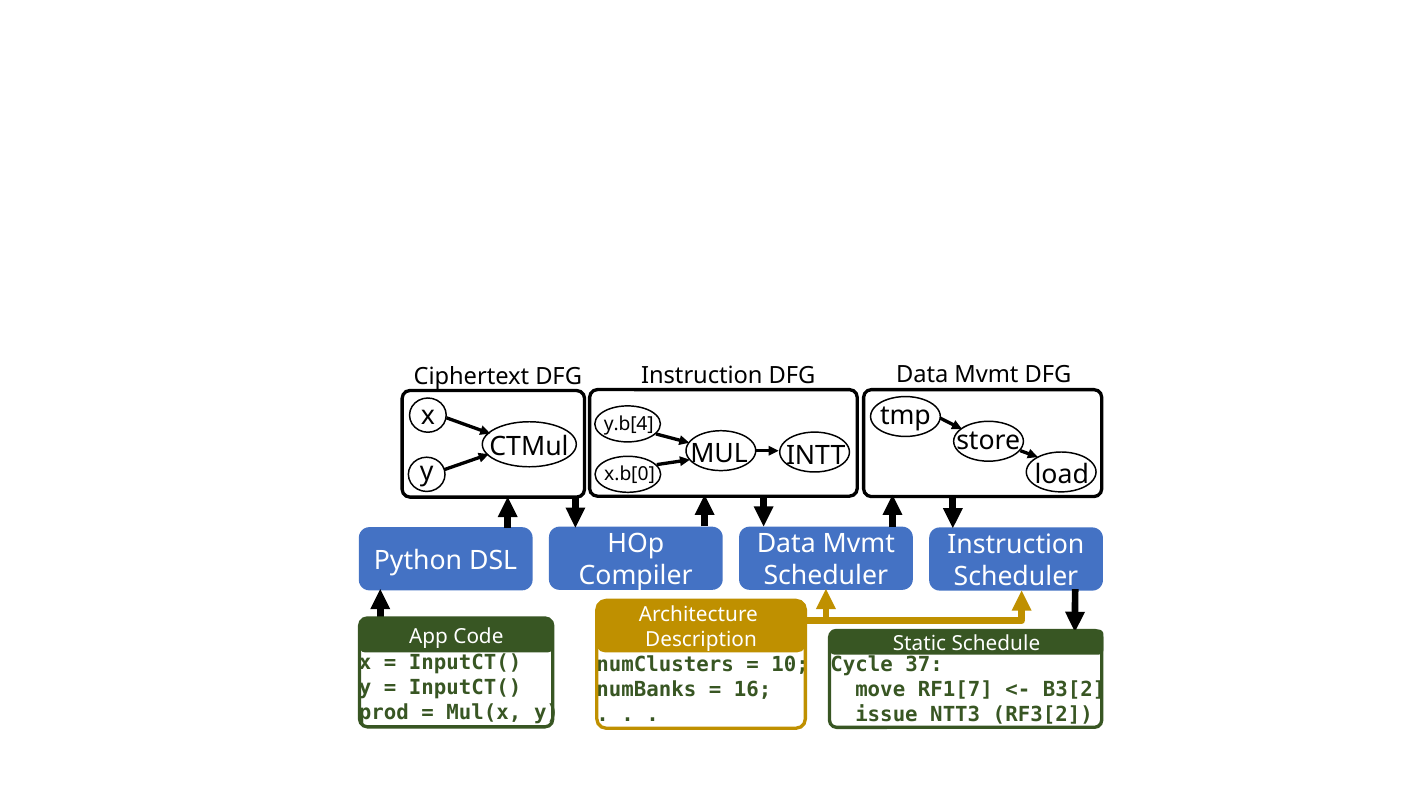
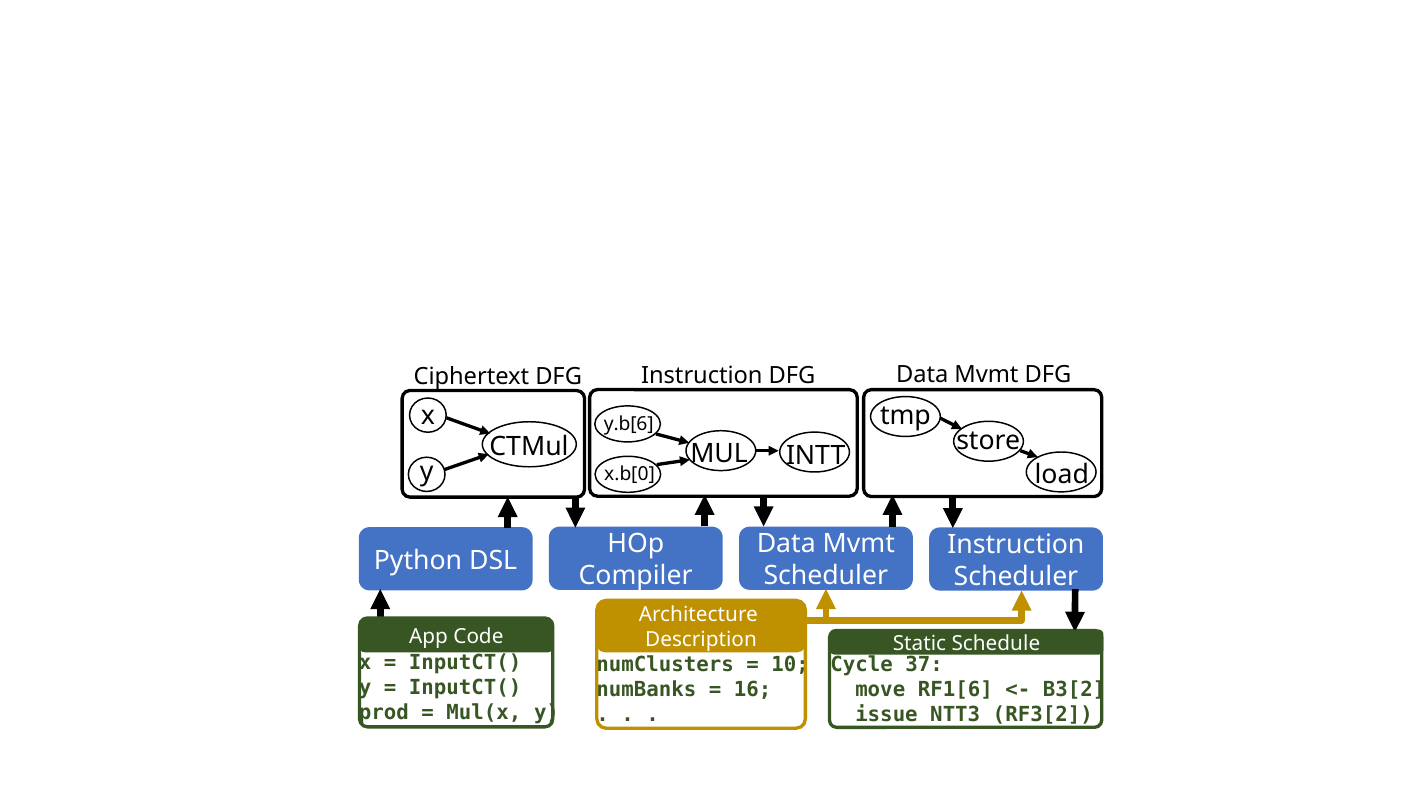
y.b[4: y.b[4 -> y.b[6
RF1[7: RF1[7 -> RF1[6
